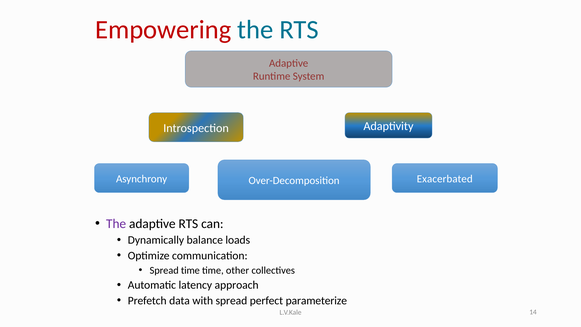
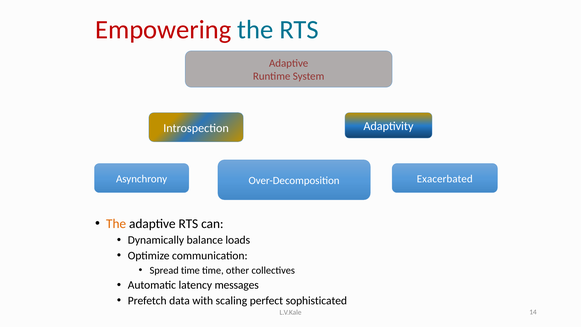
The at (116, 224) colour: purple -> orange
approach: approach -> messages
with spread: spread -> scaling
parameterize: parameterize -> sophisticated
